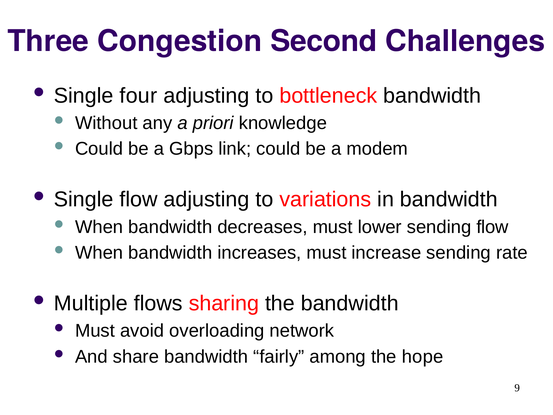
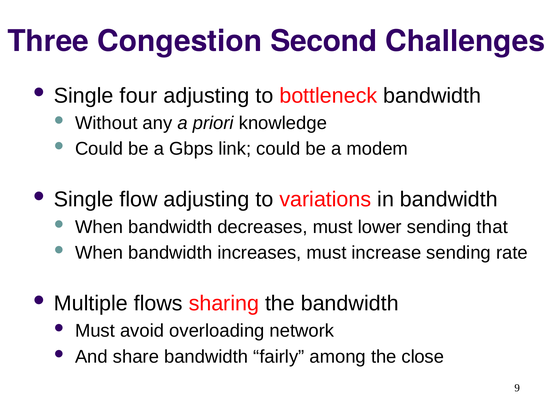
sending flow: flow -> that
hope: hope -> close
